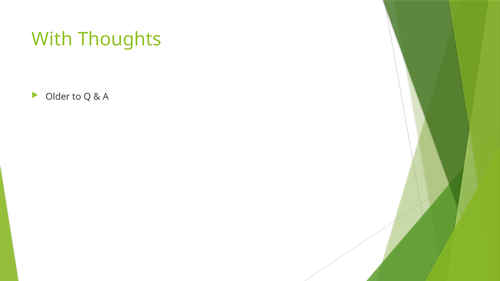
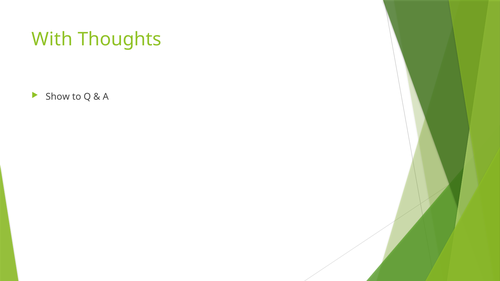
Older: Older -> Show
